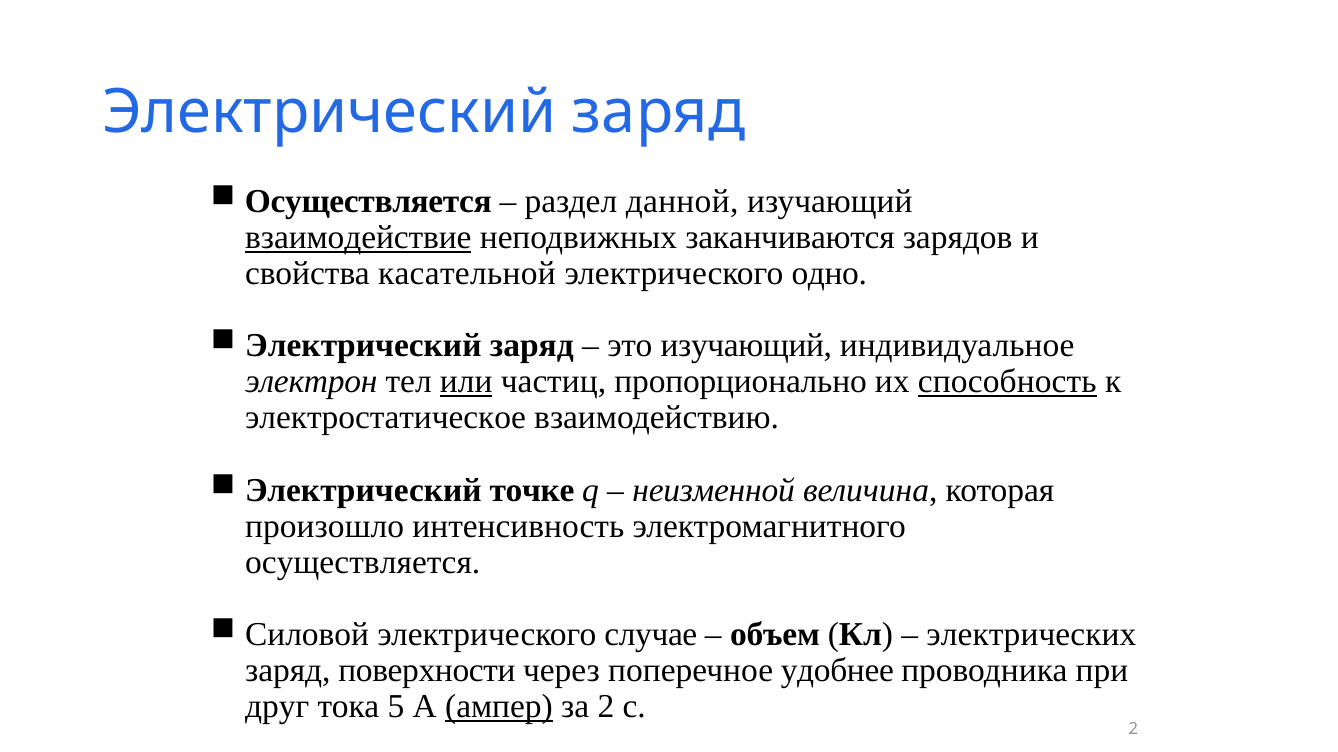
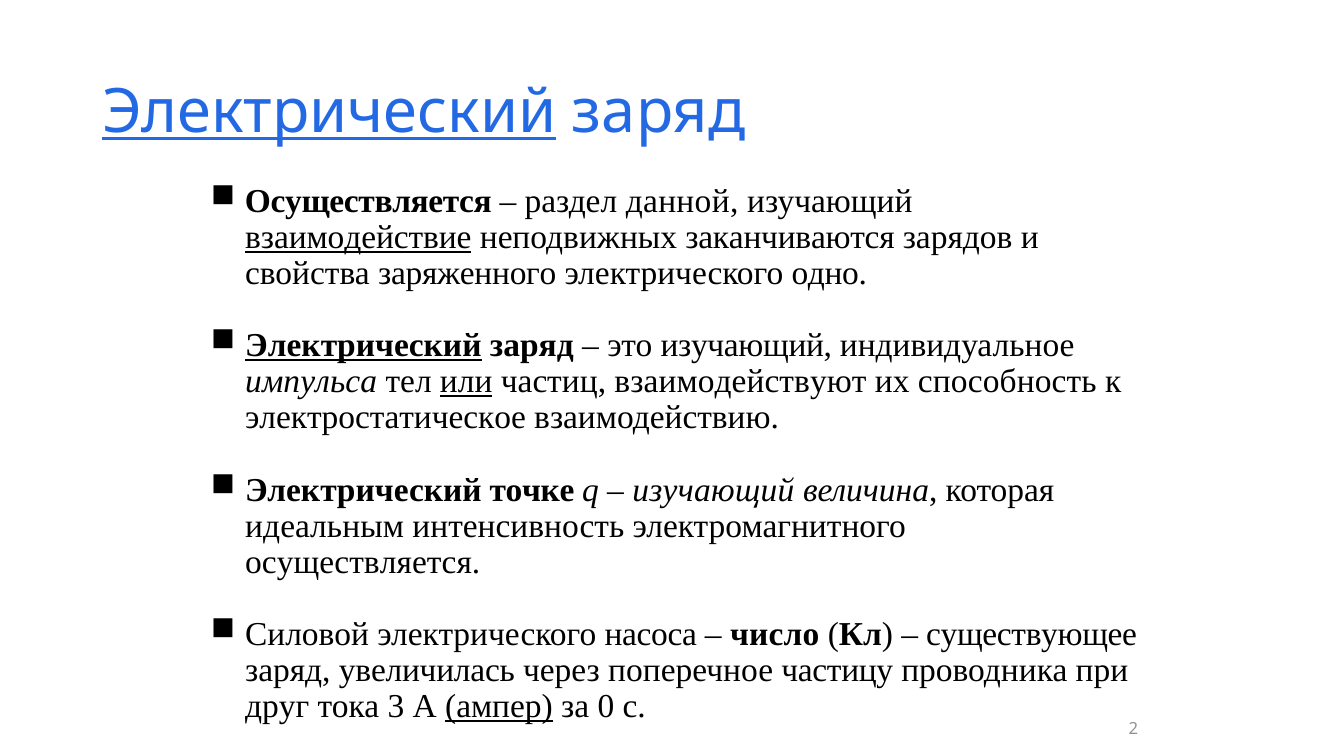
Электрический at (329, 112) underline: none -> present
касательной: касательной -> заряженного
Электрический at (363, 346) underline: none -> present
электрон: электрон -> импульса
пропорционально: пропорционально -> взаимодействуют
способность underline: present -> none
неизменной at (714, 491): неизменной -> изучающий
произошло: произошло -> идеальным
случае: случае -> насоса
объем: объем -> число
электрических: электрических -> существующее
поверхности: поверхности -> увеличилась
удобнее: удобнее -> частицу
5: 5 -> 3
за 2: 2 -> 0
